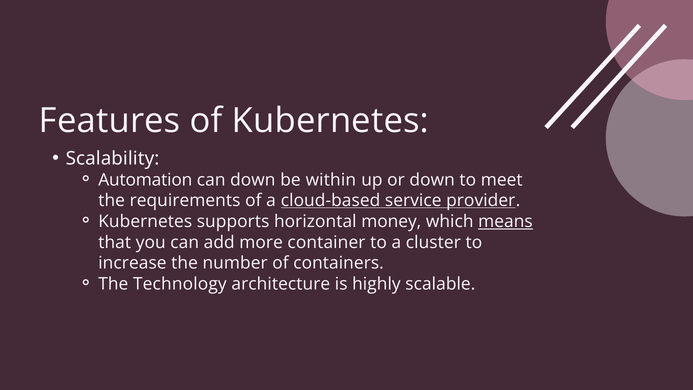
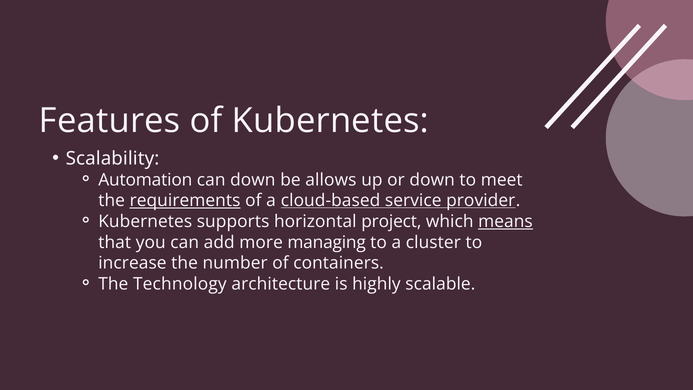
within: within -> allows
requirements underline: none -> present
money: money -> project
container: container -> managing
